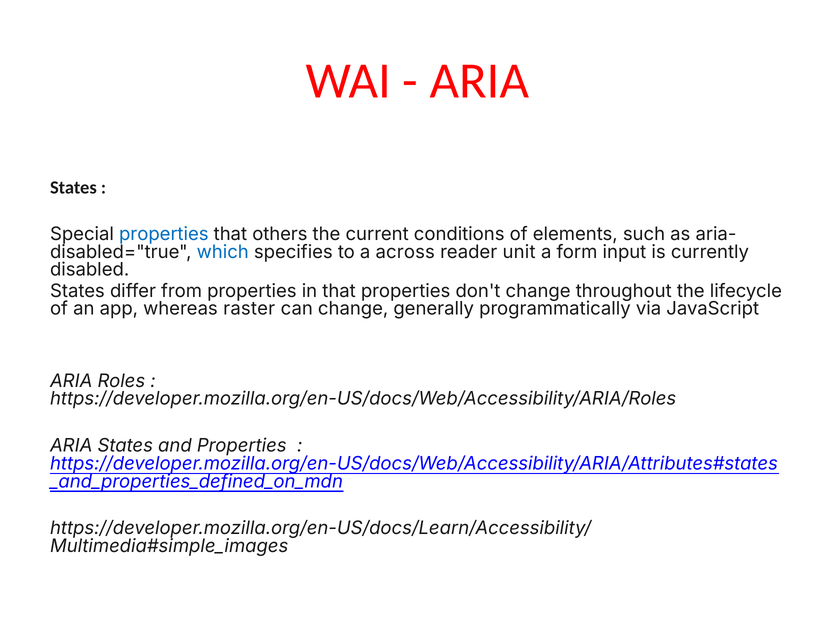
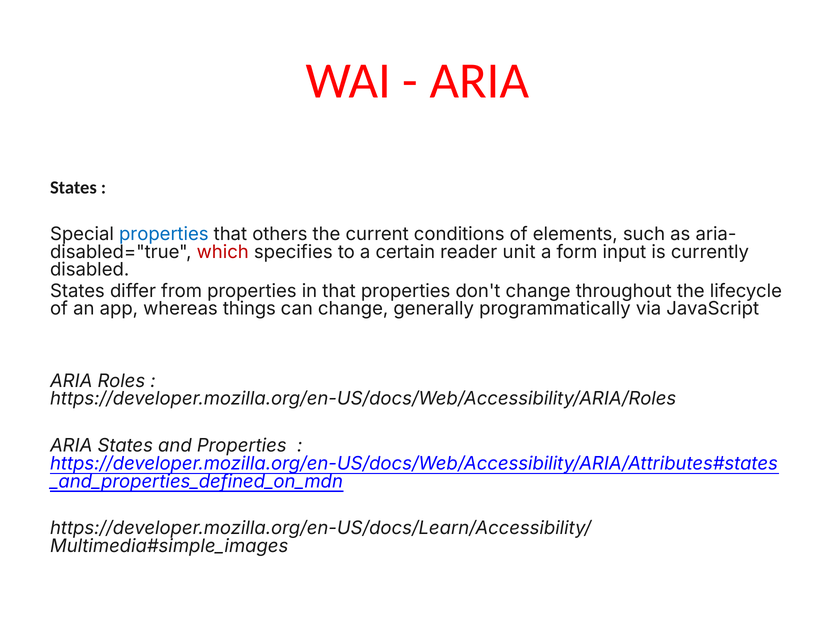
which colour: blue -> red
across: across -> certain
raster: raster -> things
